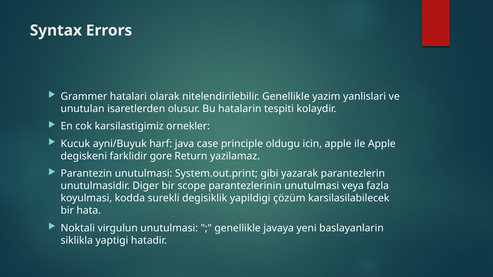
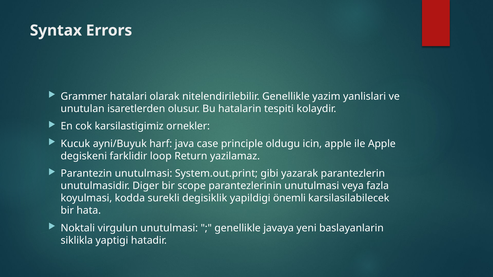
gore: gore -> loop
çözüm: çözüm -> önemli
